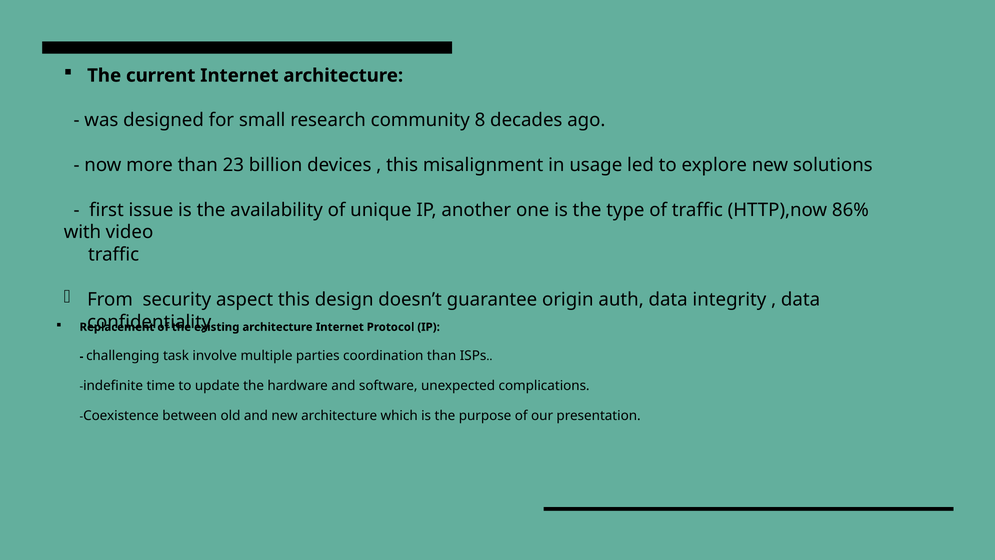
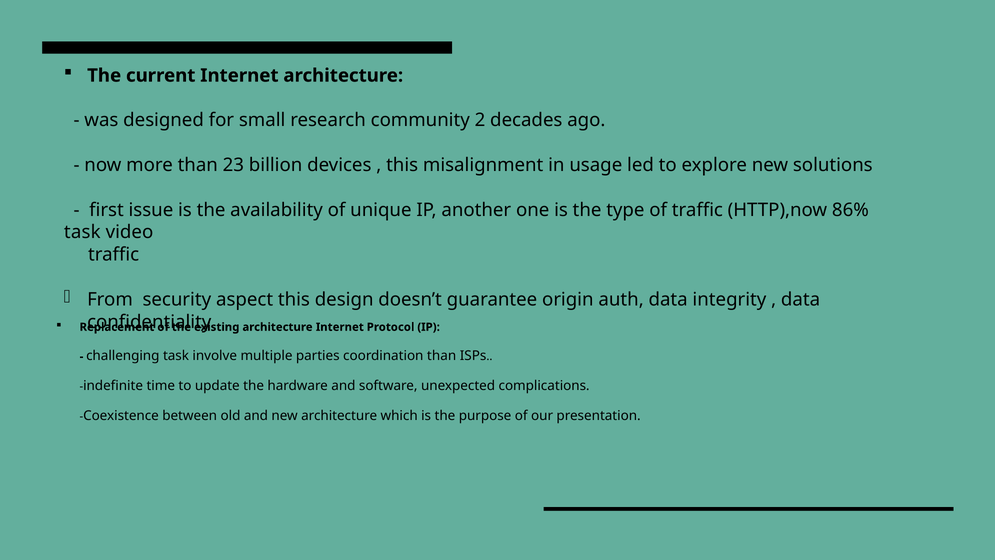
8: 8 -> 2
with at (82, 232): with -> task
